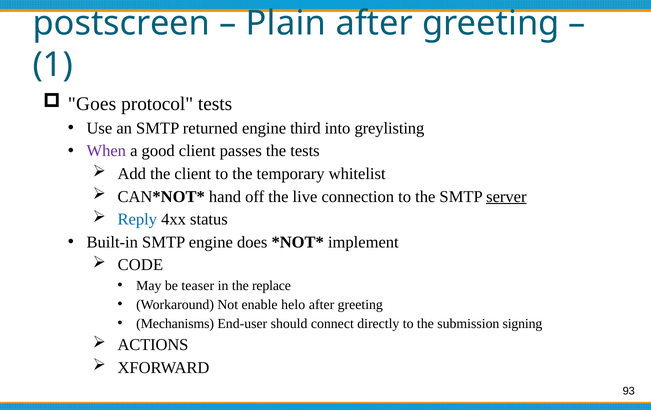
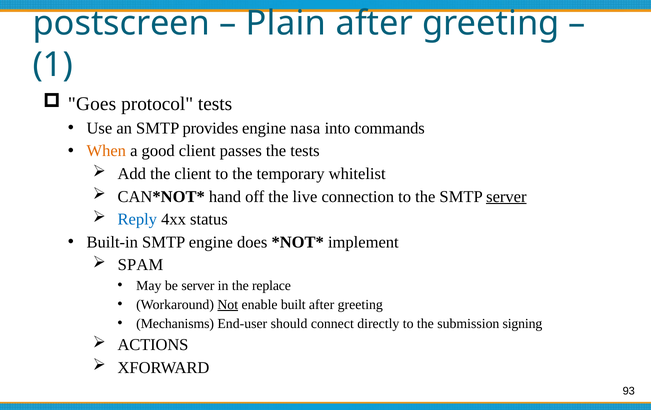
returned: returned -> provides
third: third -> nasa
greylisting: greylisting -> commands
When colour: purple -> orange
CODE: CODE -> SPAM
be teaser: teaser -> server
Not underline: none -> present
helo: helo -> built
